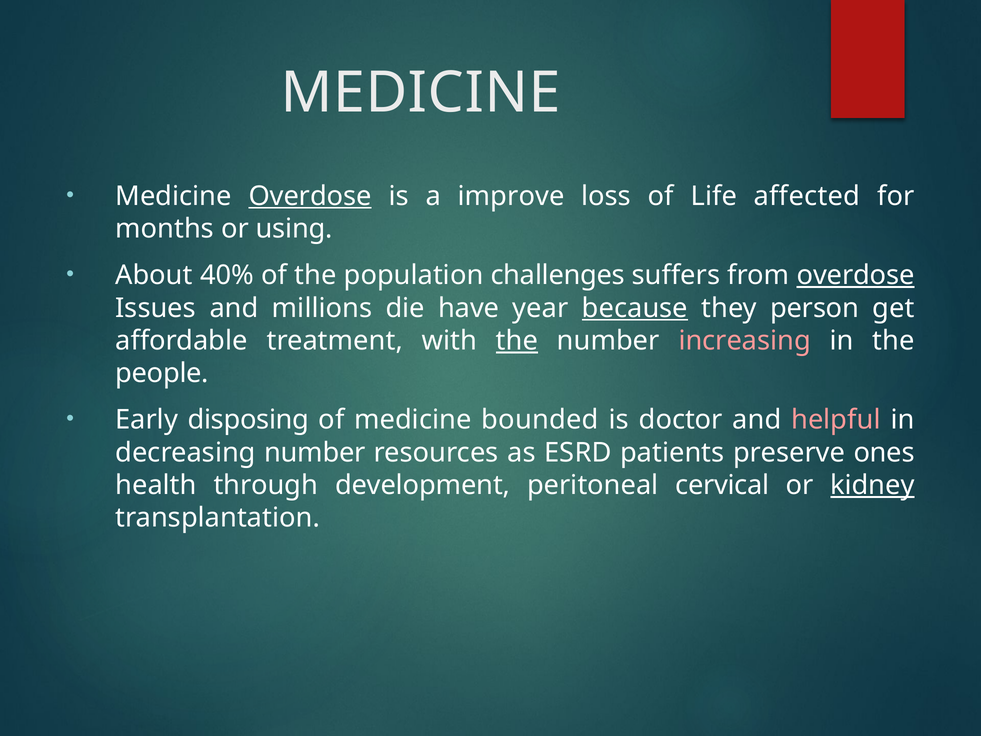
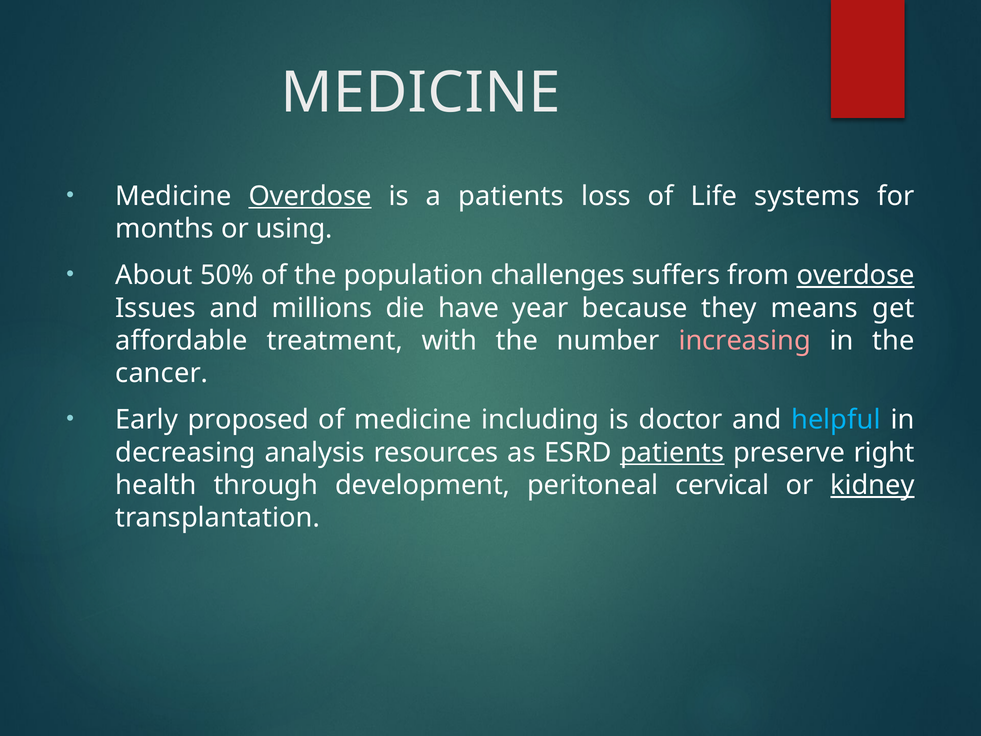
a improve: improve -> patients
affected: affected -> systems
40%: 40% -> 50%
because underline: present -> none
person: person -> means
the at (517, 341) underline: present -> none
people: people -> cancer
disposing: disposing -> proposed
bounded: bounded -> including
helpful colour: pink -> light blue
decreasing number: number -> analysis
patients at (672, 452) underline: none -> present
ones: ones -> right
